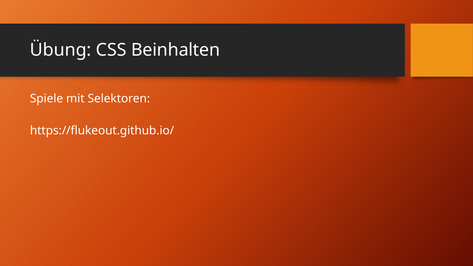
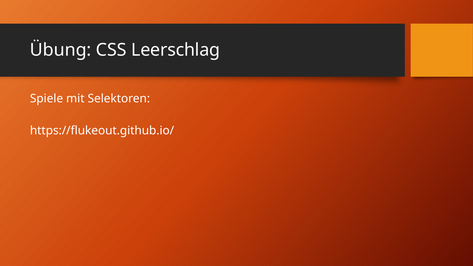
Beinhalten: Beinhalten -> Leerschlag
